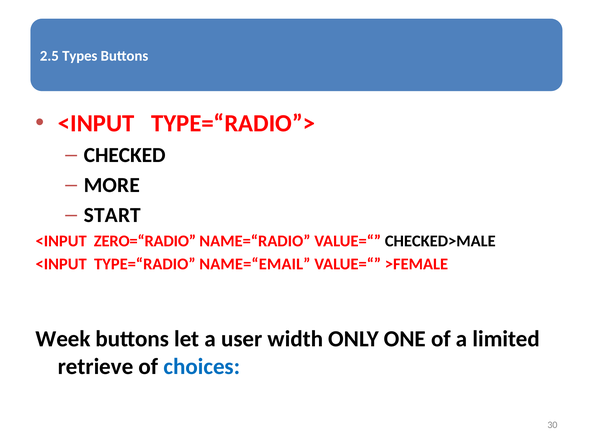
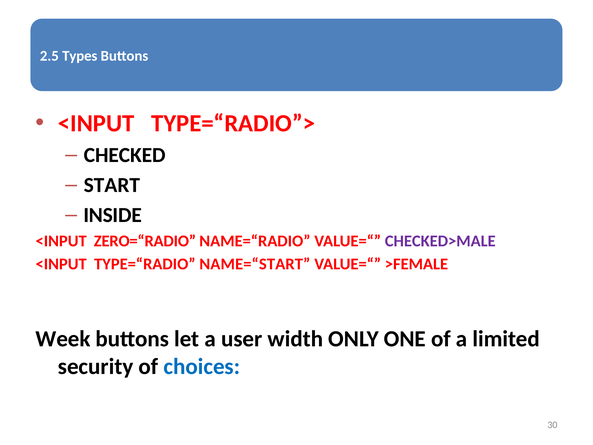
MORE: MORE -> START
START: START -> INSIDE
CHECKED>MALE colour: black -> purple
NAME=“EMAIL: NAME=“EMAIL -> NAME=“START
retrieve: retrieve -> security
